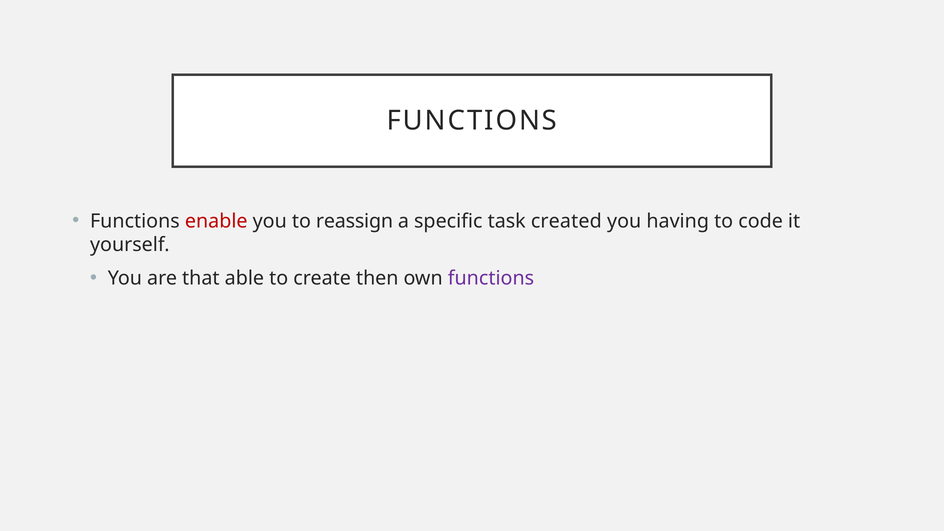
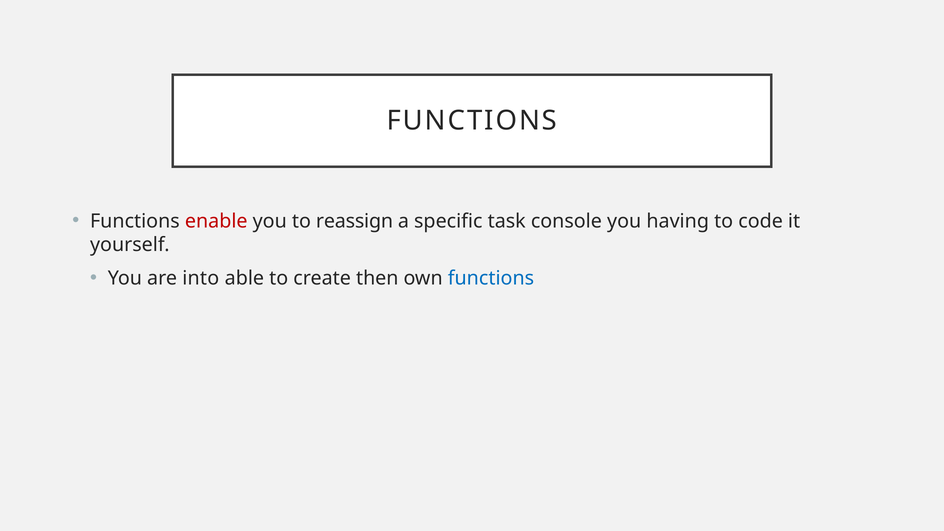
created: created -> console
that: that -> into
functions at (491, 278) colour: purple -> blue
